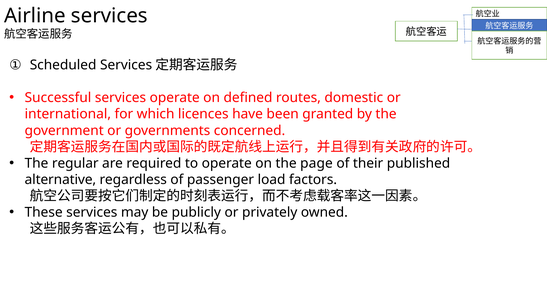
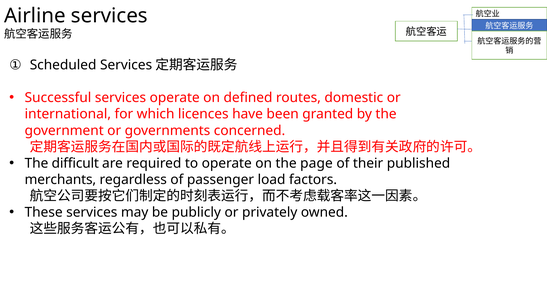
regular: regular -> difficult
alternative: alternative -> merchants
